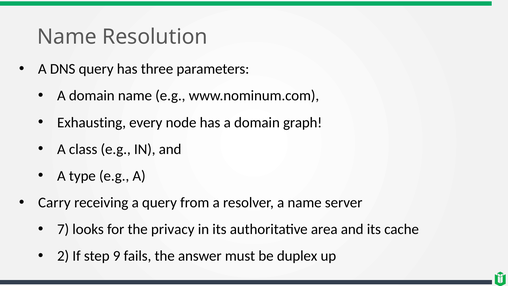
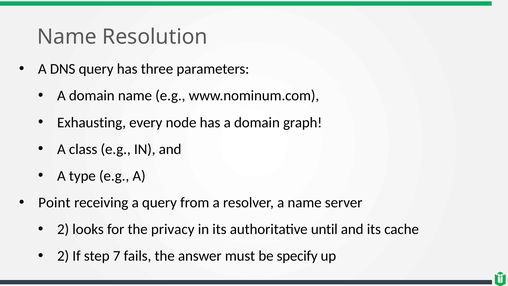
Carry: Carry -> Point
7 at (63, 229): 7 -> 2
area: area -> until
9: 9 -> 7
duplex: duplex -> specify
